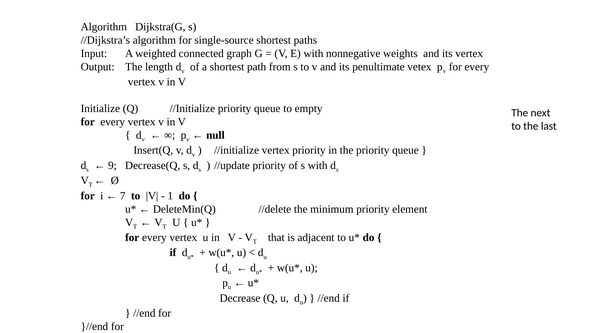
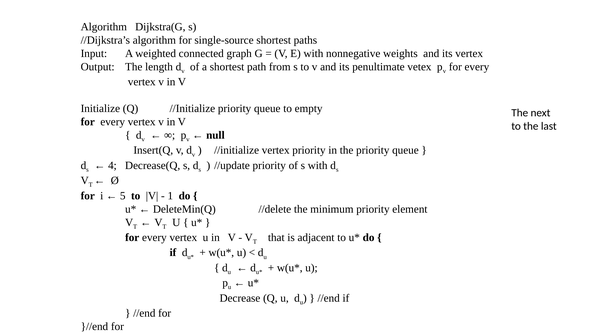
9: 9 -> 4
7: 7 -> 5
